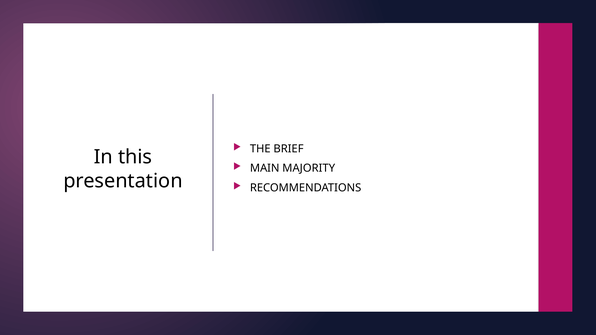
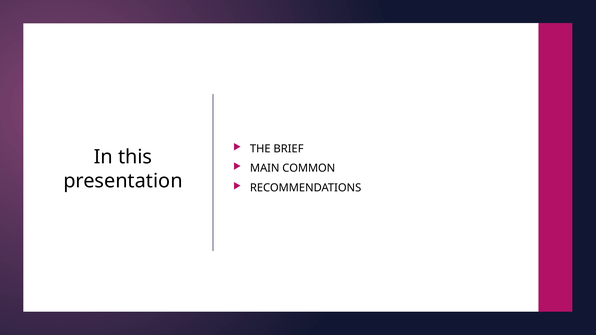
MAJORITY: MAJORITY -> COMMON
